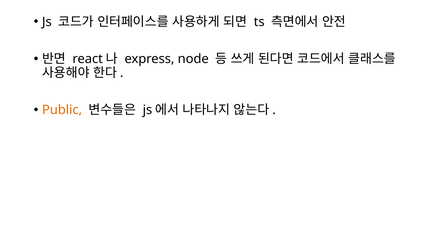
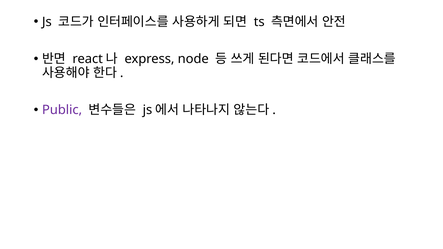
Public colour: orange -> purple
